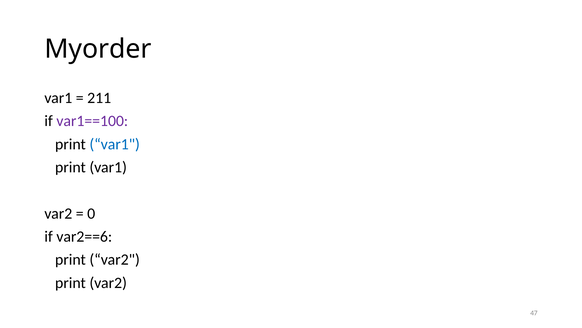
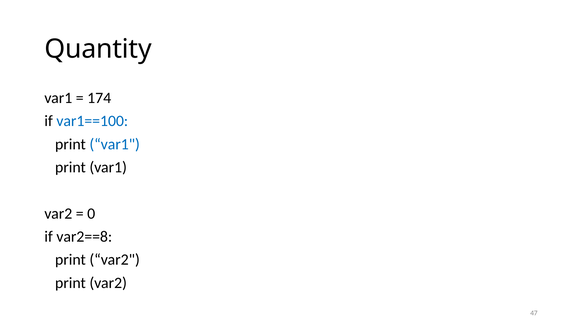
Myorder: Myorder -> Quantity
211: 211 -> 174
var1==100 colour: purple -> blue
var2==6: var2==6 -> var2==8
